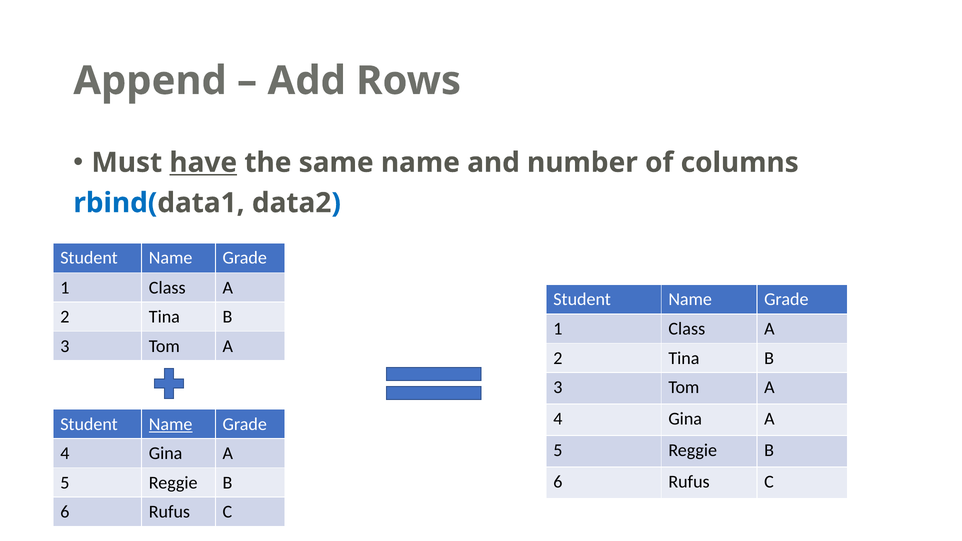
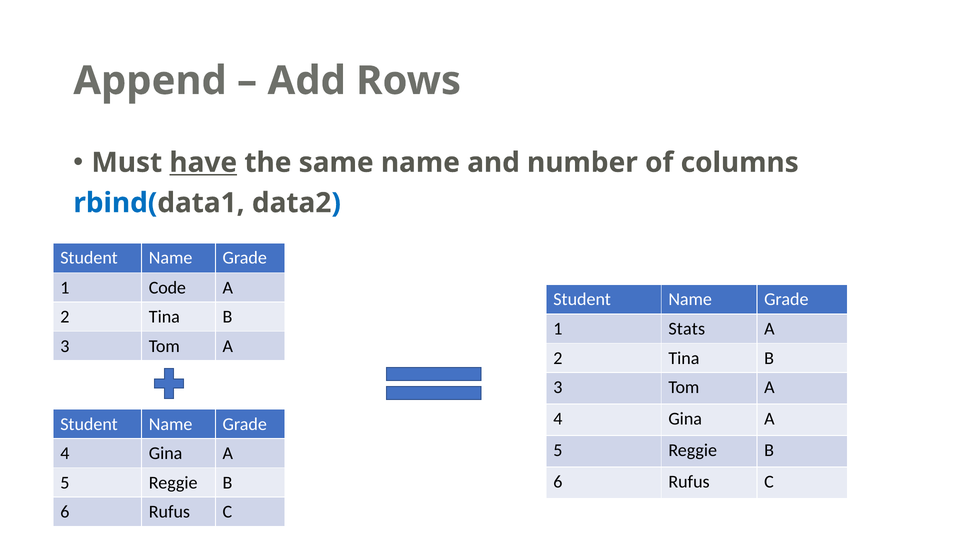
Class at (167, 288): Class -> Code
Class at (687, 329): Class -> Stats
Name at (171, 424) underline: present -> none
